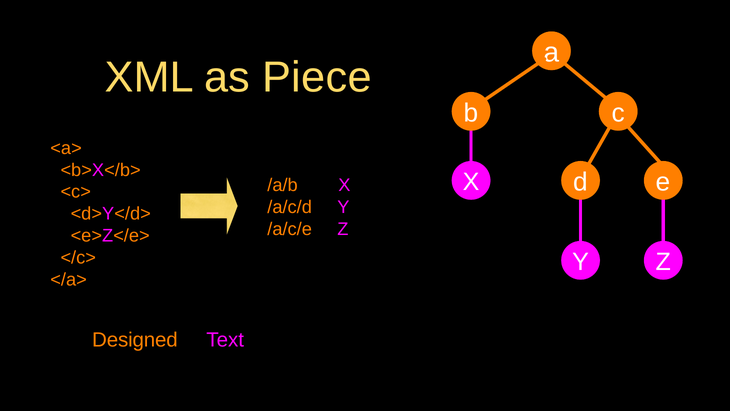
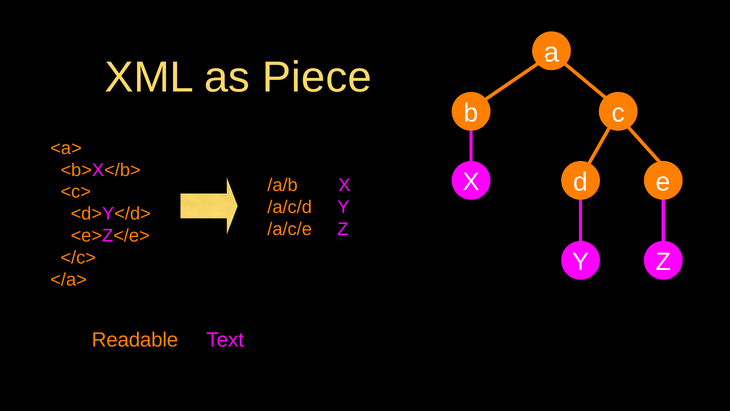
Designed: Designed -> Readable
